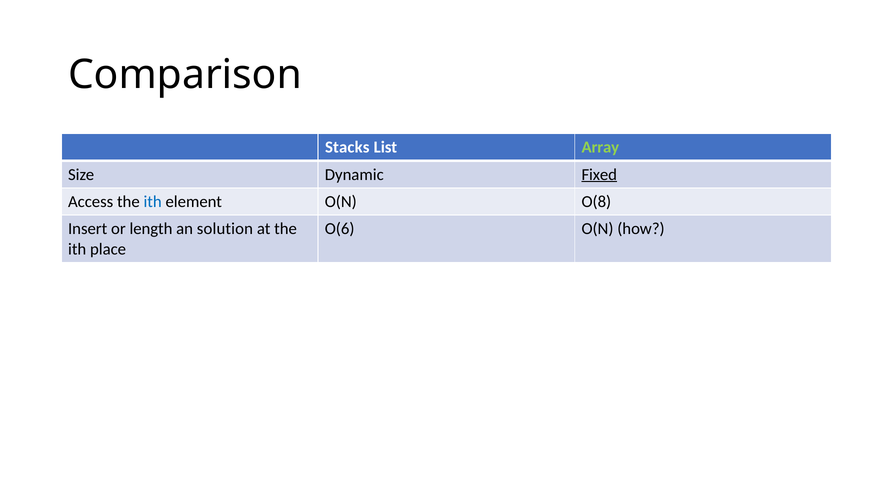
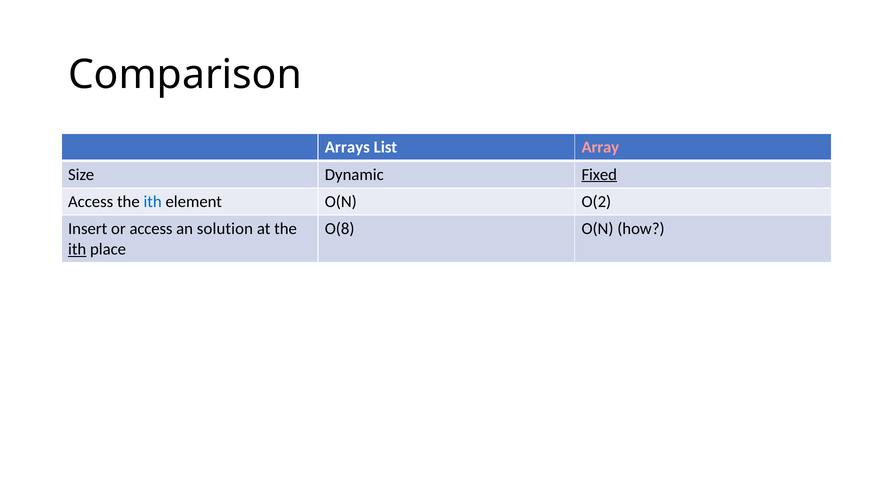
Stacks: Stacks -> Arrays
Array colour: light green -> pink
O(8: O(8 -> O(2
or length: length -> access
O(6: O(6 -> O(8
ith at (77, 249) underline: none -> present
